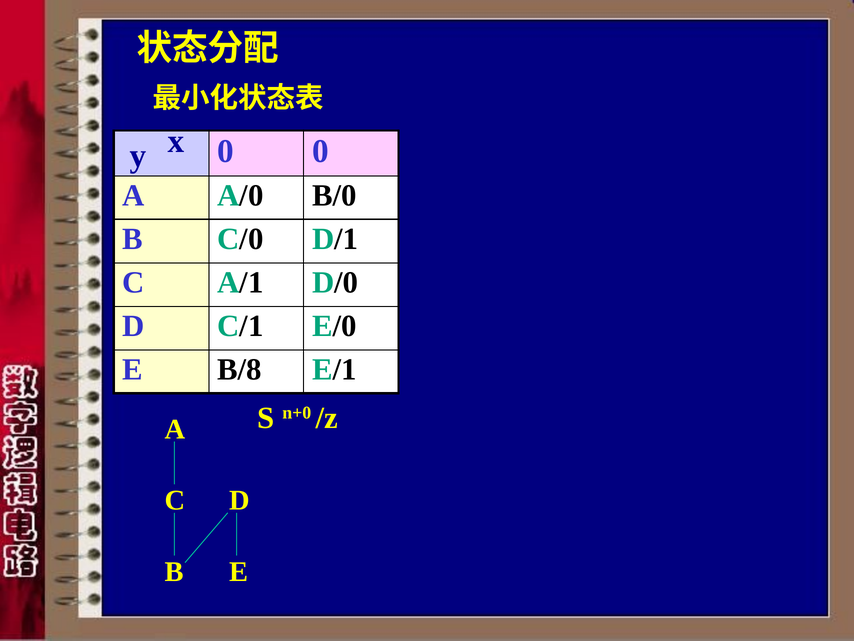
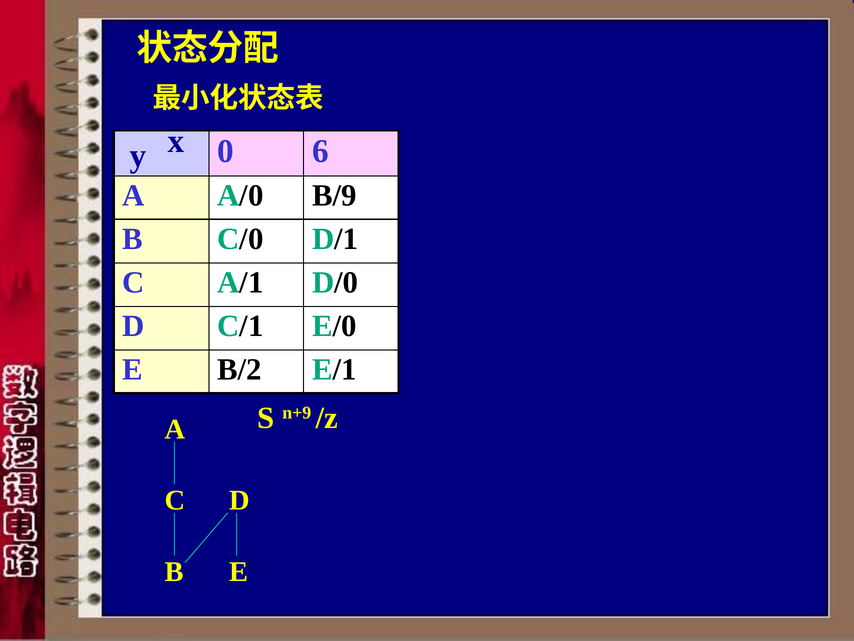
0 0: 0 -> 6
B/0: B/0 -> B/9
B/8: B/8 -> B/2
n+0: n+0 -> n+9
